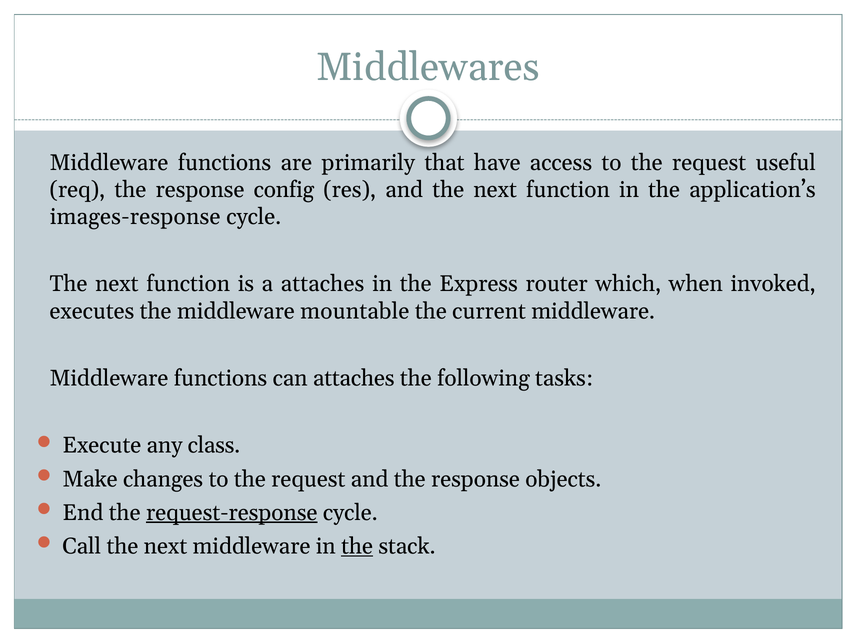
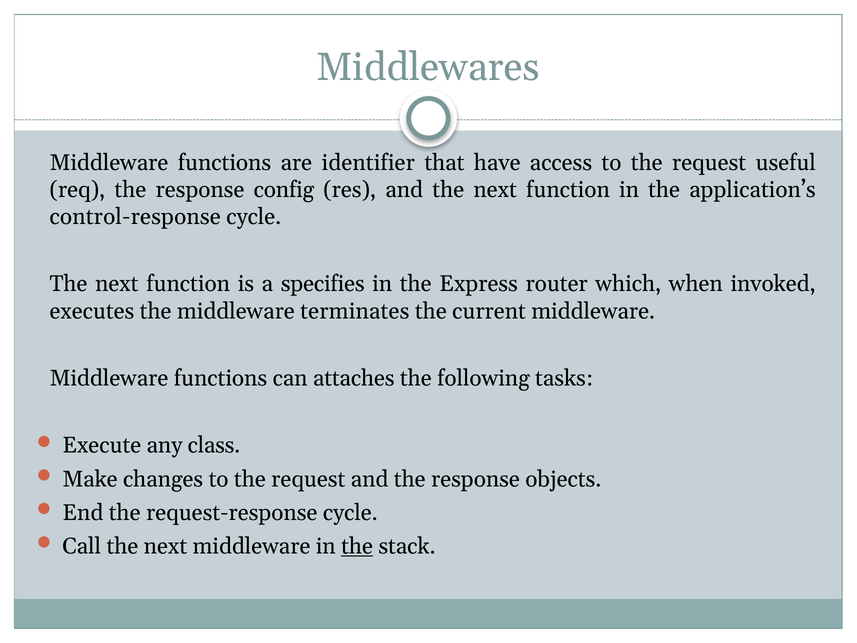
primarily: primarily -> identifier
images-response: images-response -> control-response
a attaches: attaches -> specifies
mountable: mountable -> terminates
request-response underline: present -> none
